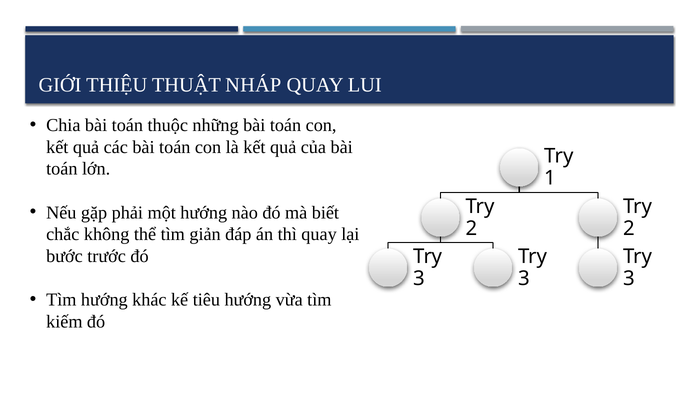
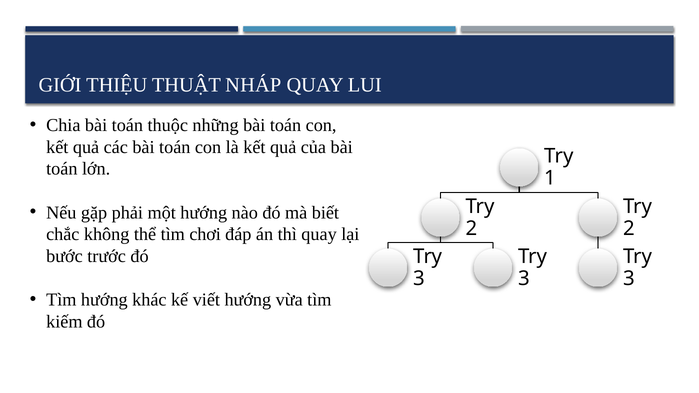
giản: giản -> chơi
tiêu: tiêu -> viết
